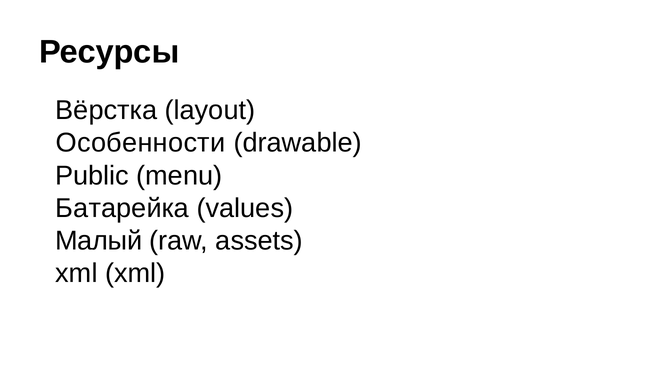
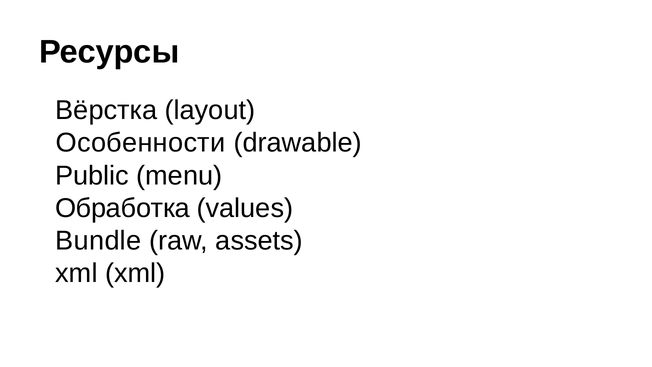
Батарейка: Батарейка -> Обработка
Малый: Малый -> Bundle
